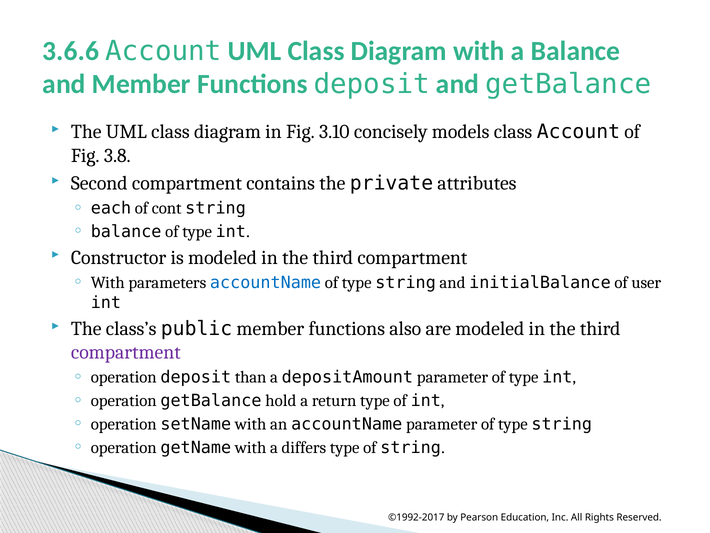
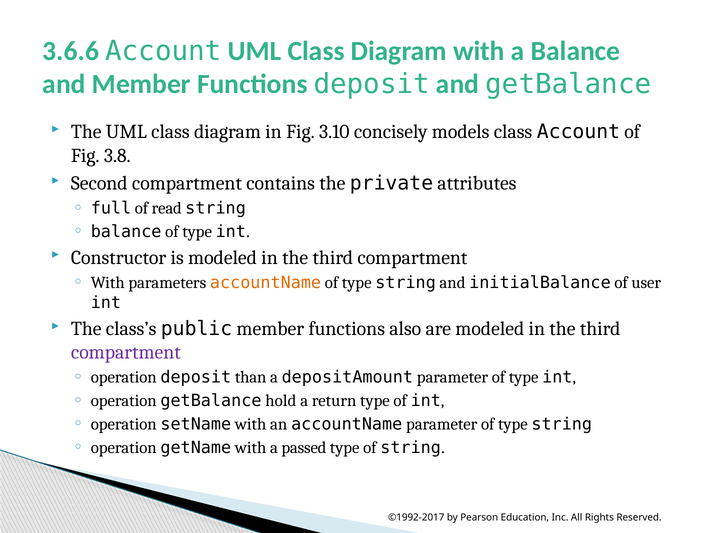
each: each -> full
cont: cont -> read
accountName at (266, 282) colour: blue -> orange
differs: differs -> passed
